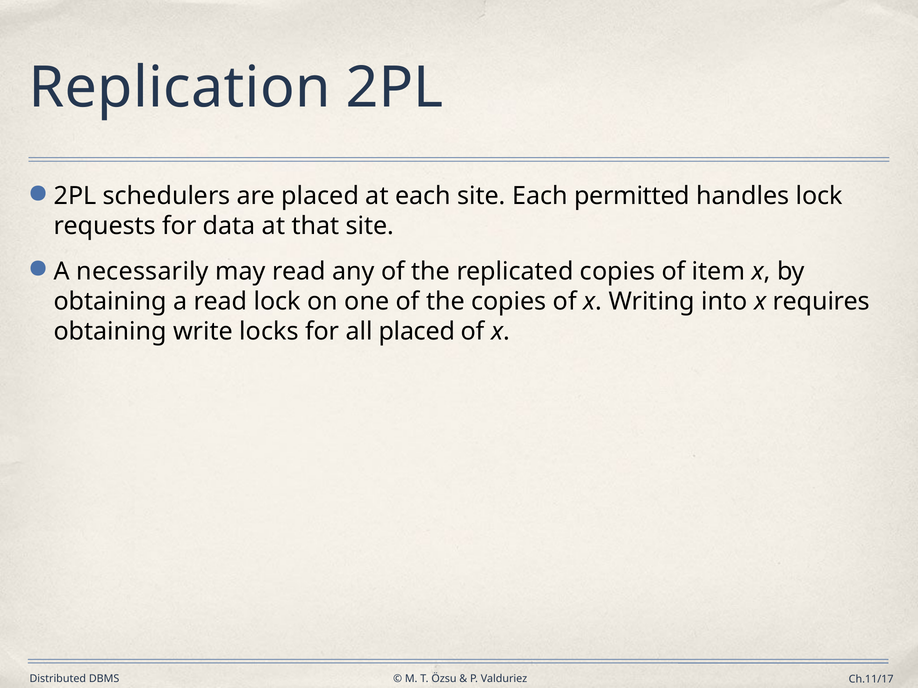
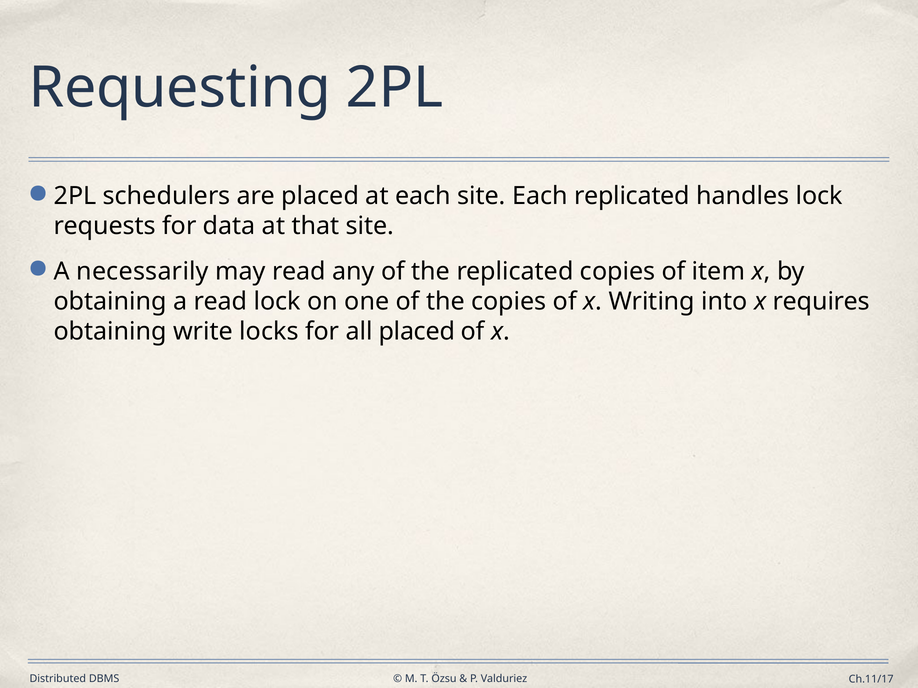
Replication: Replication -> Requesting
Each permitted: permitted -> replicated
